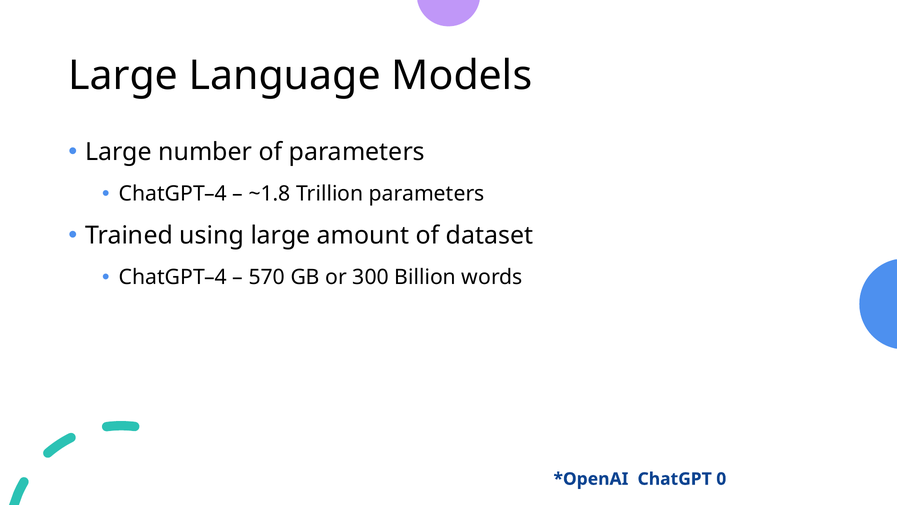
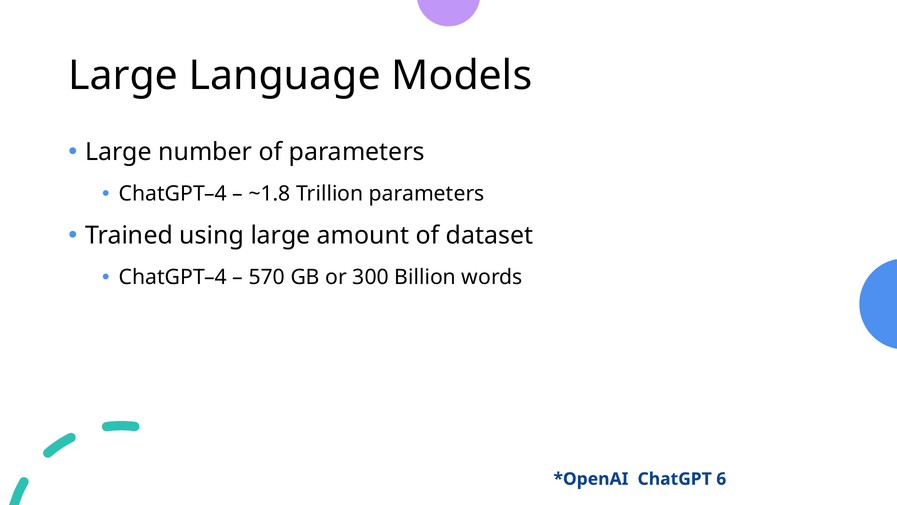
0: 0 -> 6
